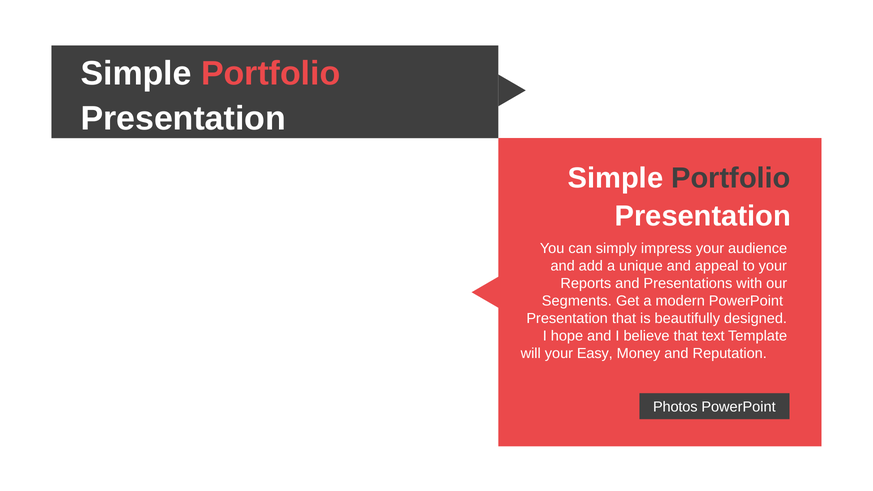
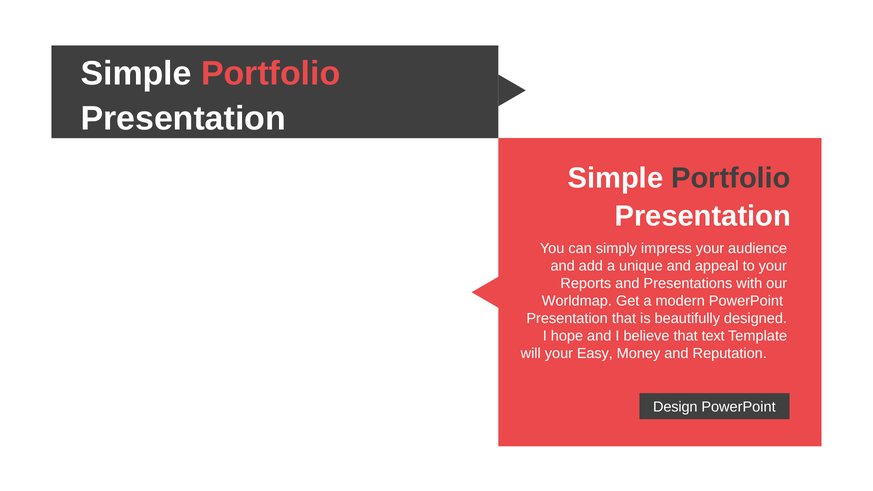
Segments: Segments -> Worldmap
Photos: Photos -> Design
